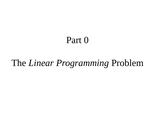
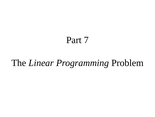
0: 0 -> 7
